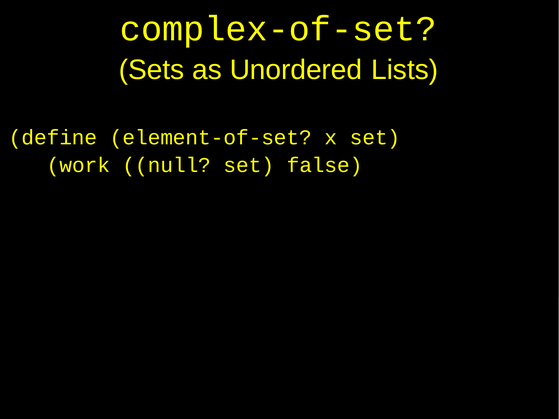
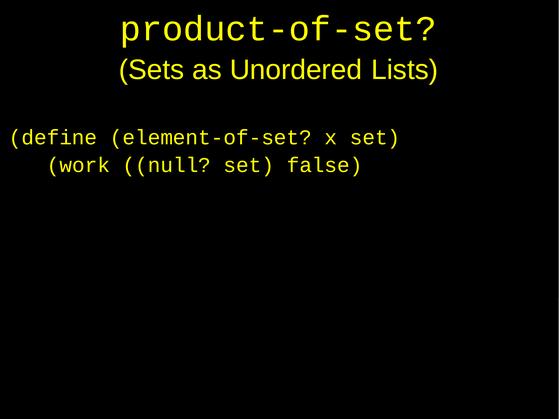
complex-of-set: complex-of-set -> product-of-set
